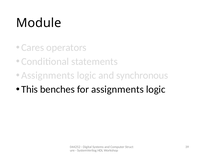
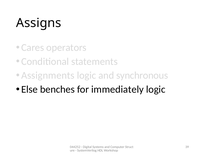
Module: Module -> Assigns
This: This -> Else
for assignments: assignments -> immediately
